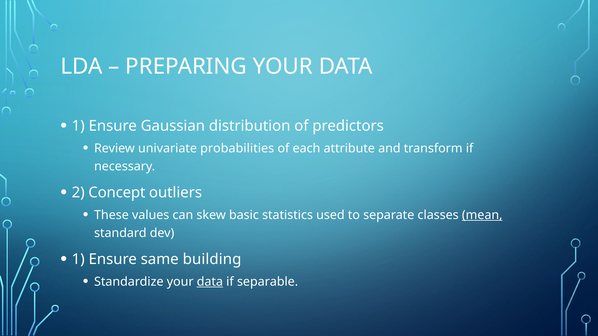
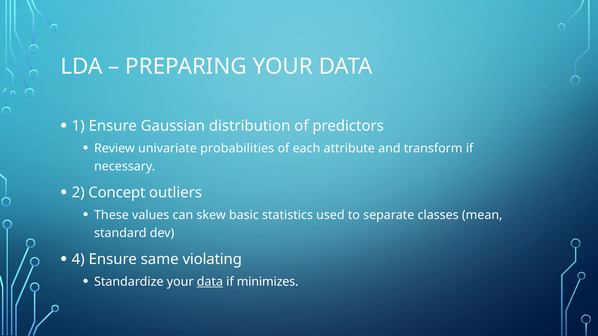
mean underline: present -> none
1 at (78, 260): 1 -> 4
building: building -> violating
separable: separable -> minimizes
